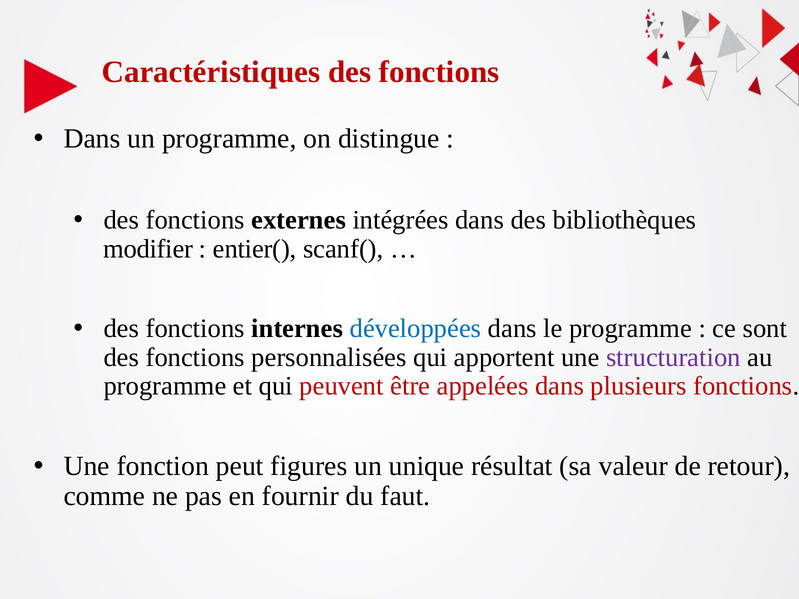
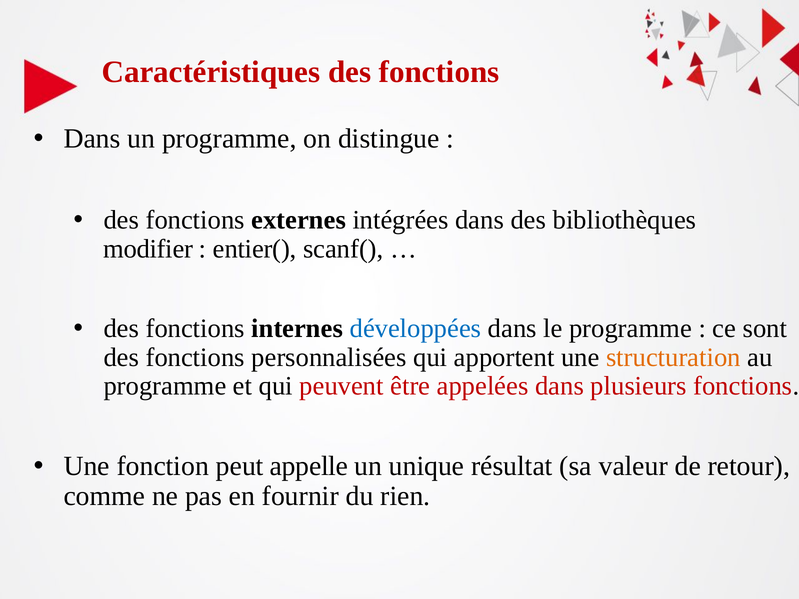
structuration colour: purple -> orange
figures: figures -> appelle
faut: faut -> rien
